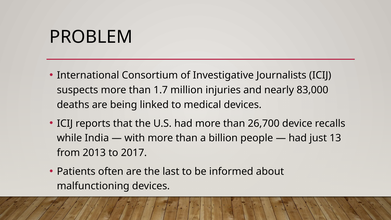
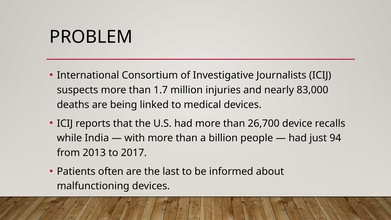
13: 13 -> 94
